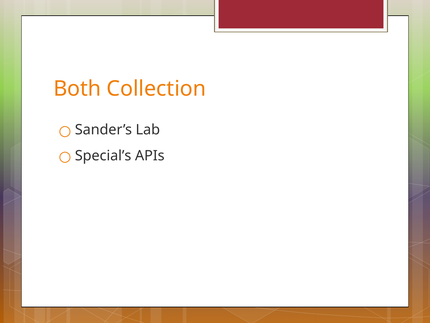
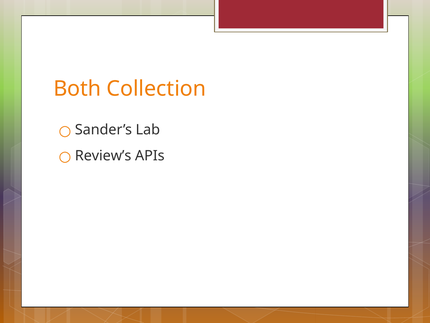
Special’s: Special’s -> Review’s
